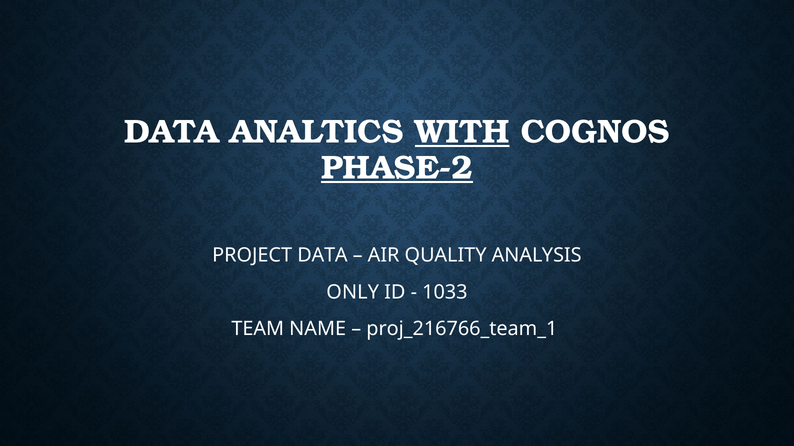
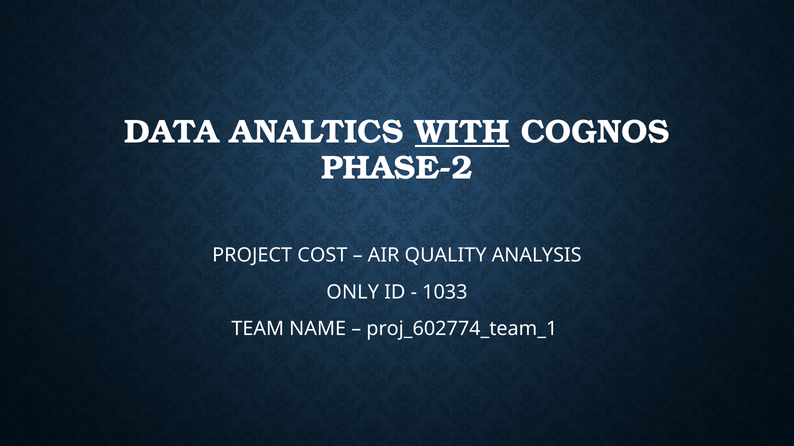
PHASE-2 underline: present -> none
PROJECT DATA: DATA -> COST
proj_216766_team_1: proj_216766_team_1 -> proj_602774_team_1
